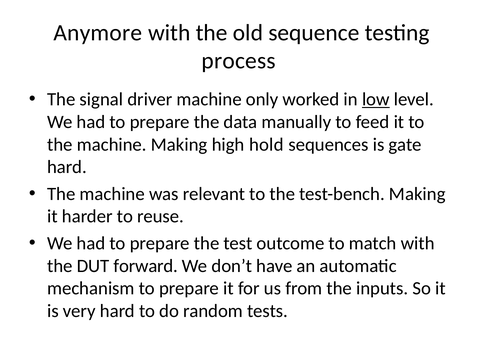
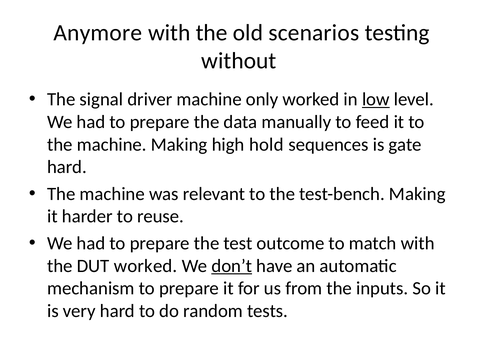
sequence: sequence -> scenarios
process: process -> without
DUT forward: forward -> worked
don’t underline: none -> present
